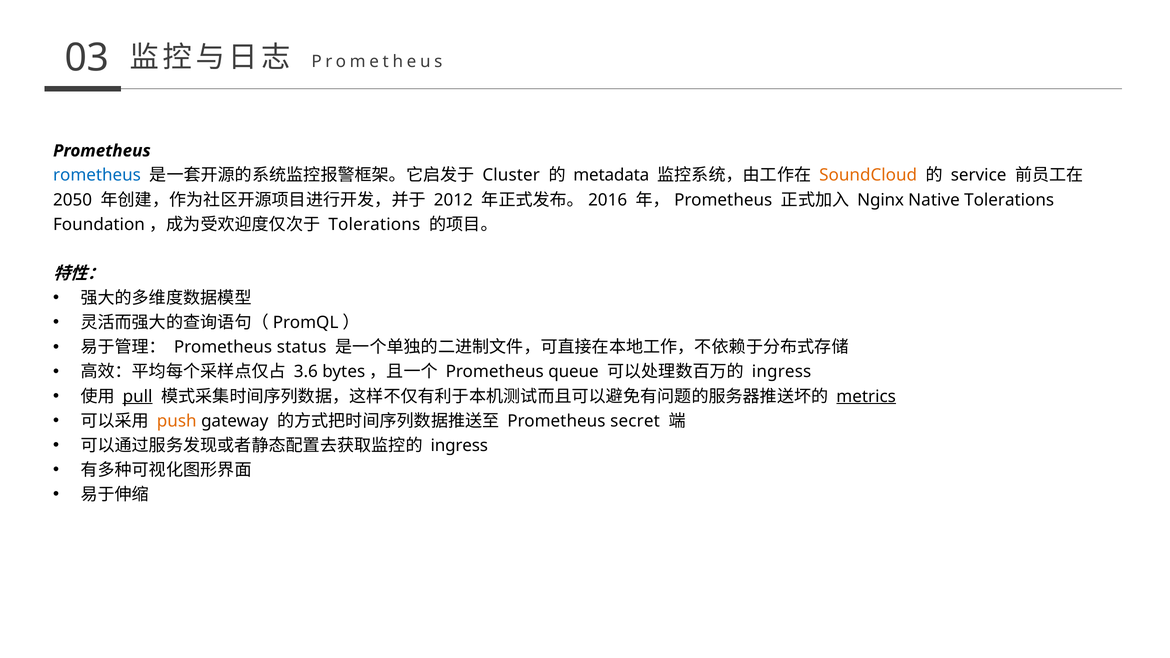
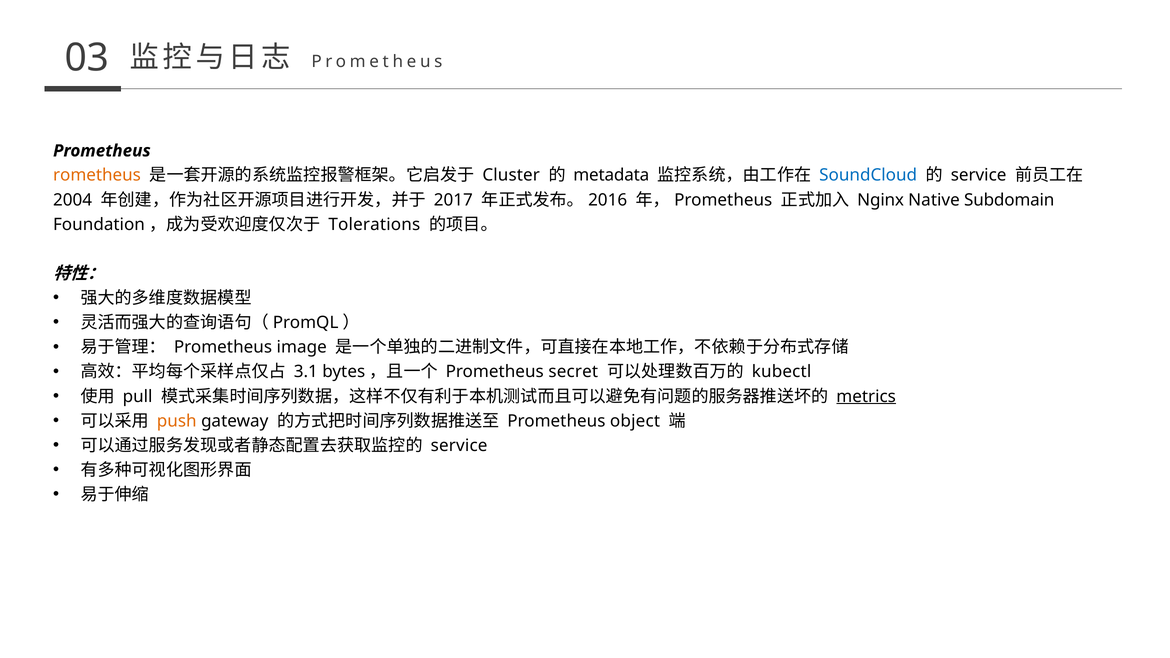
rometheus colour: blue -> orange
SoundCloud colour: orange -> blue
2050: 2050 -> 2004
2012: 2012 -> 2017
Native Tolerations: Tolerations -> Subdomain
status: status -> image
3.6: 3.6 -> 3.1
queue: queue -> secret
ingress at (782, 372): ingress -> kubectl
pull underline: present -> none
secret: secret -> object
ingress at (459, 446): ingress -> service
